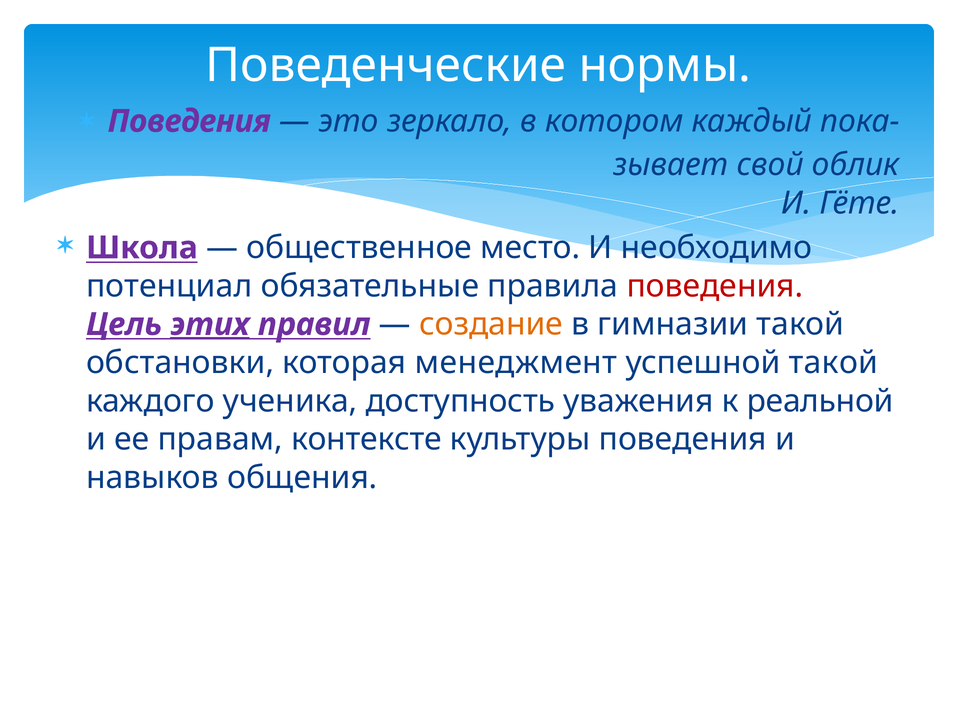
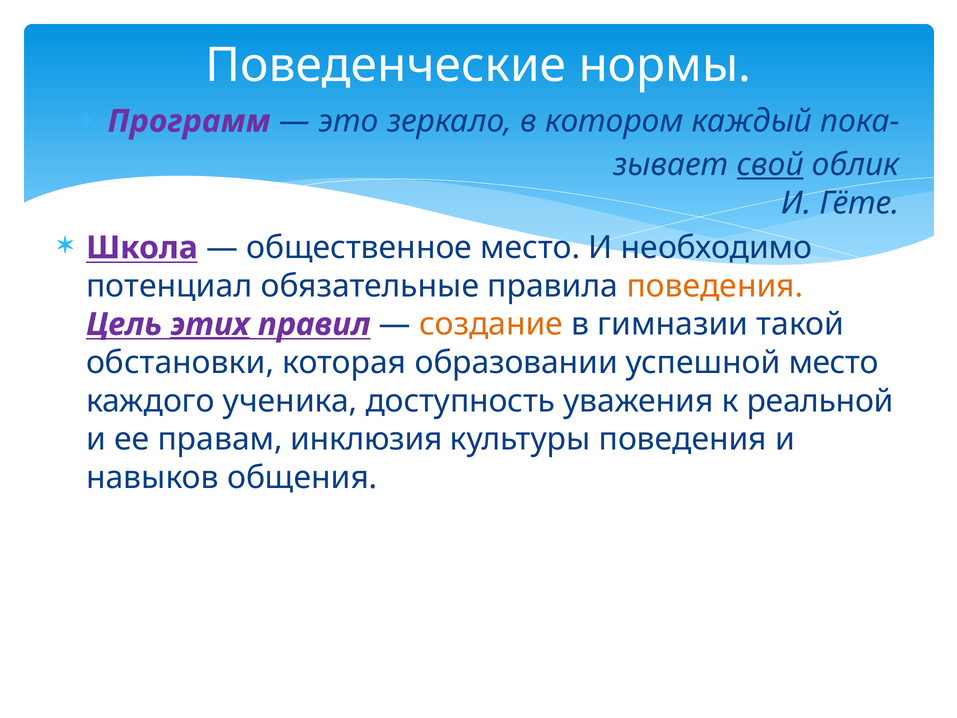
Поведения at (189, 121): Поведения -> Программ
свой underline: none -> present
поведения at (715, 286) colour: red -> orange
менеджмент: менеджмент -> образовании
успешной такой: такой -> место
контексте: контексте -> инклюзия
